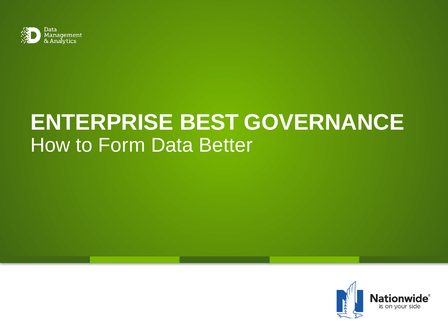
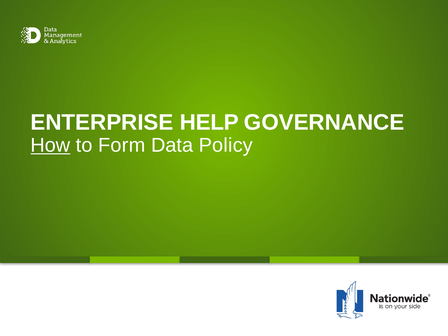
BEST: BEST -> HELP
How underline: none -> present
Better: Better -> Policy
